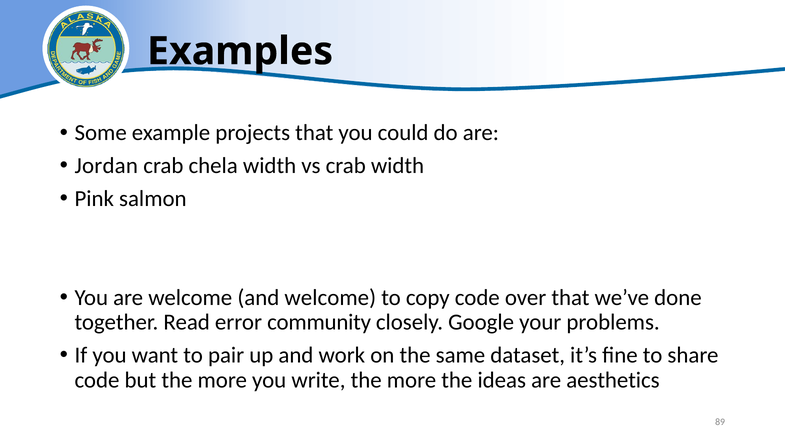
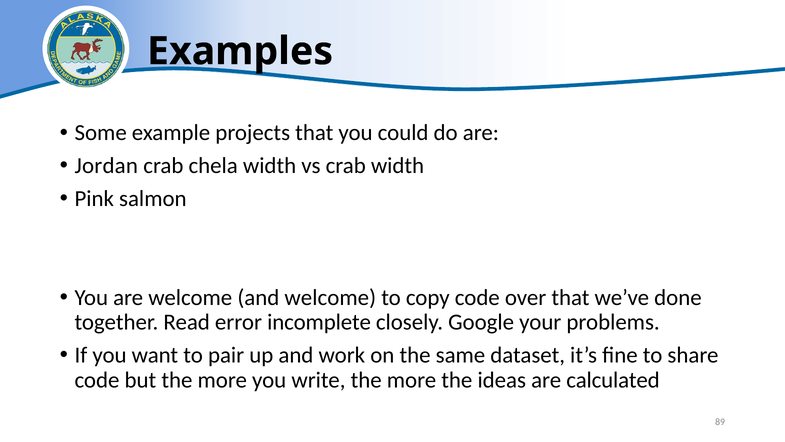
community: community -> incomplete
aesthetics: aesthetics -> calculated
